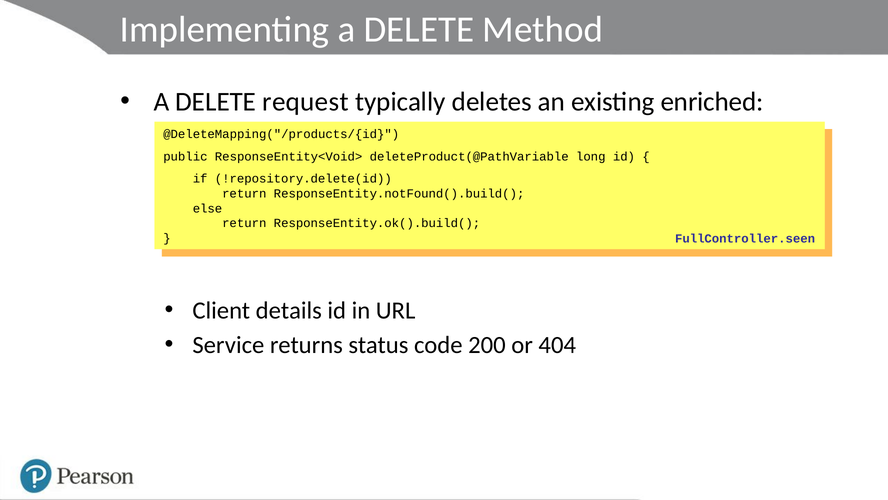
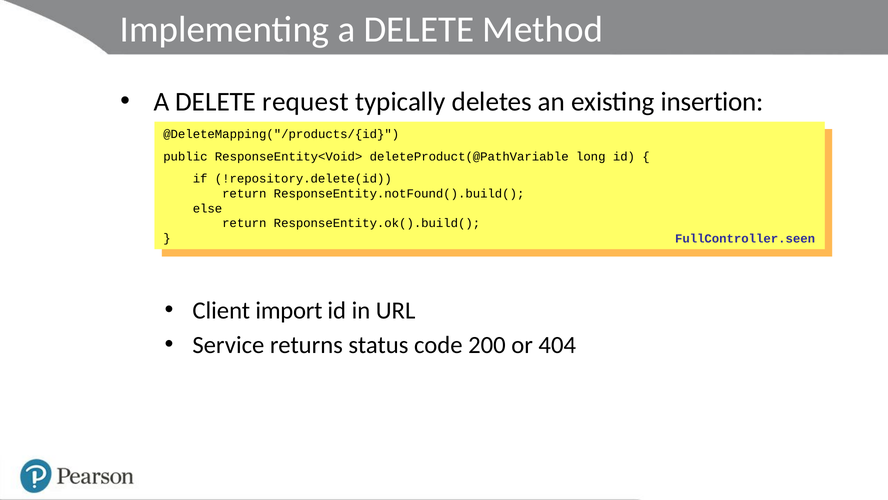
enriched: enriched -> insertion
details: details -> import
